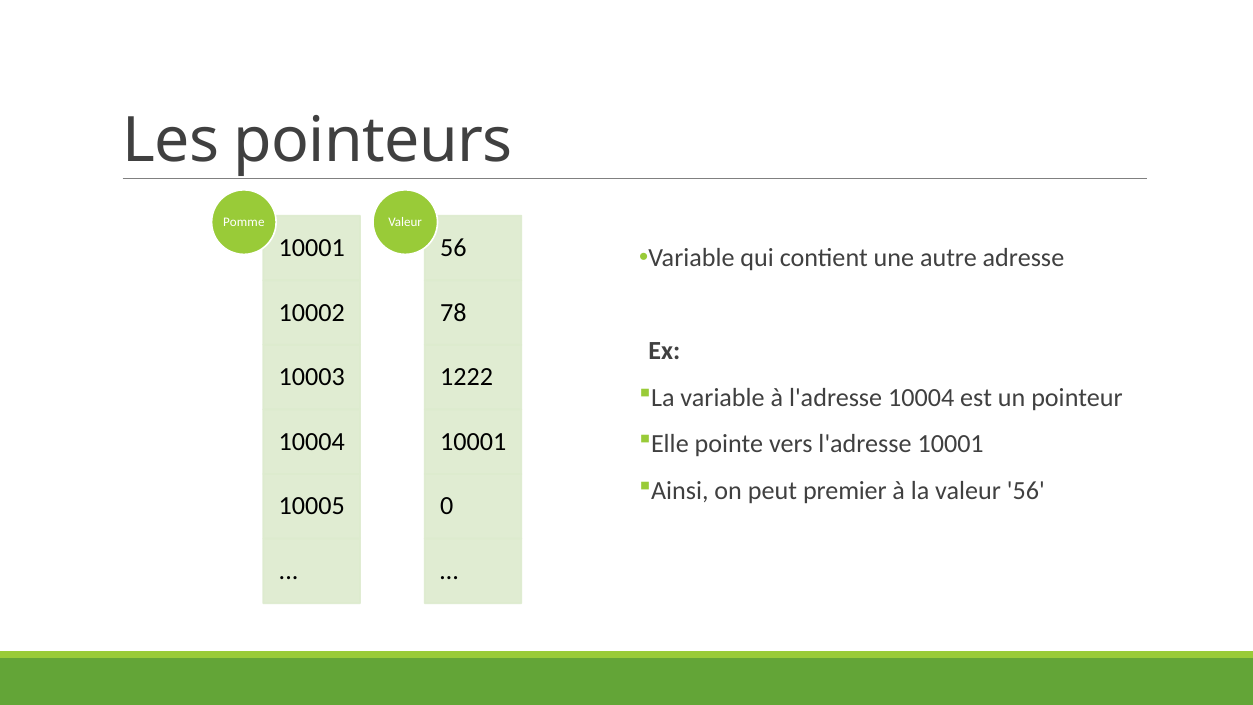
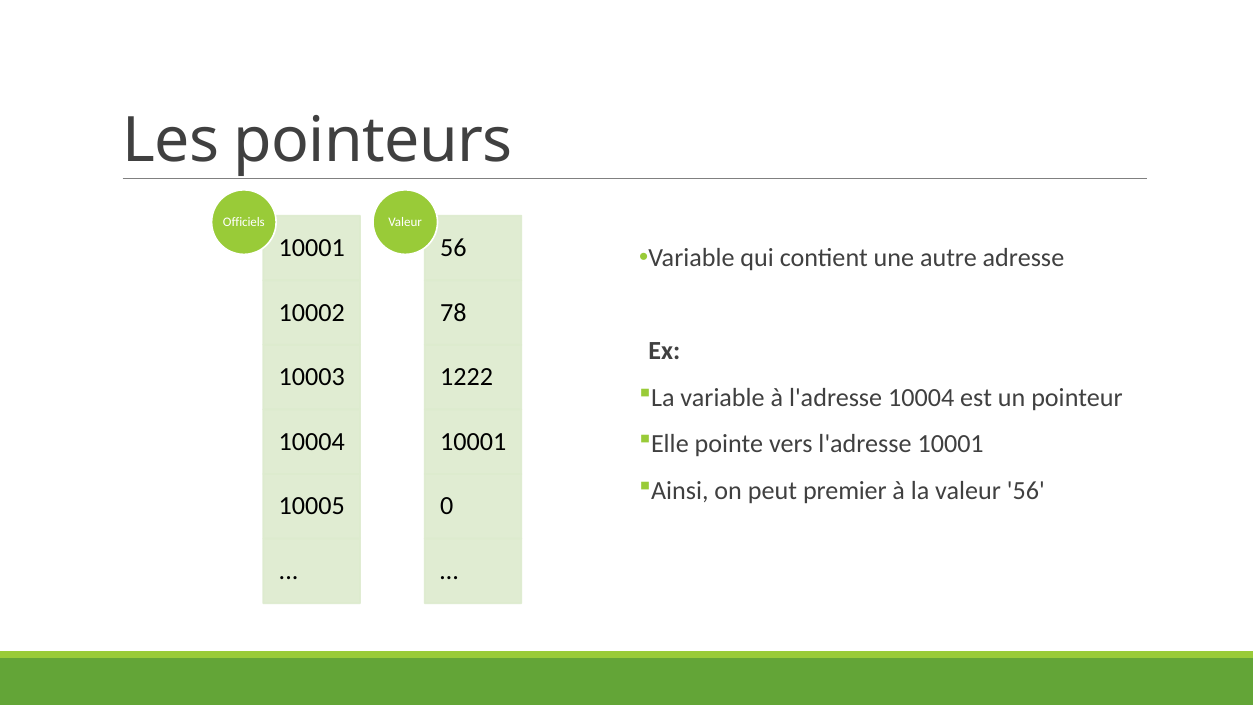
Pomme: Pomme -> Officiels
